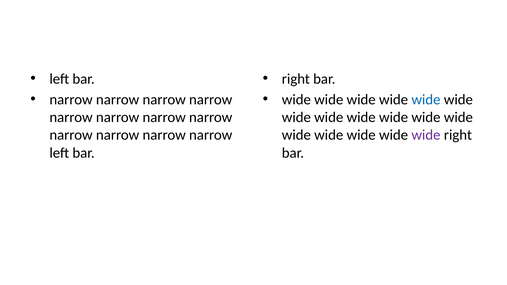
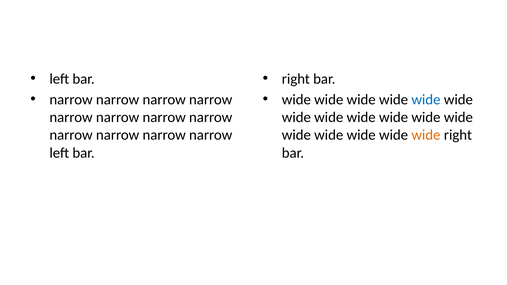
wide at (426, 135) colour: purple -> orange
